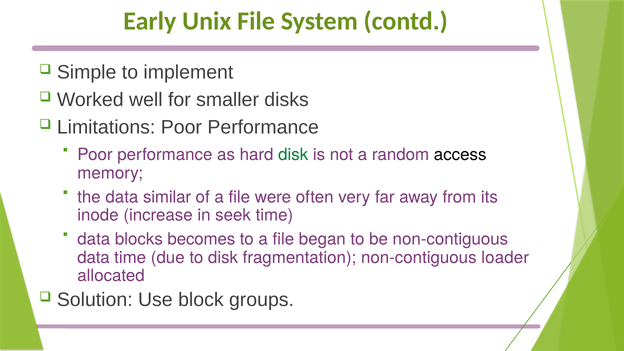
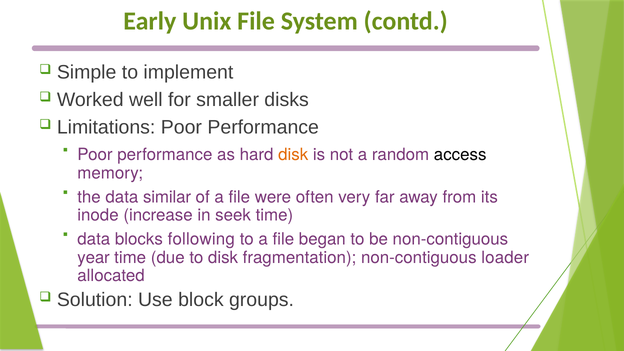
disk at (293, 155) colour: green -> orange
becomes: becomes -> following
data at (94, 258): data -> year
